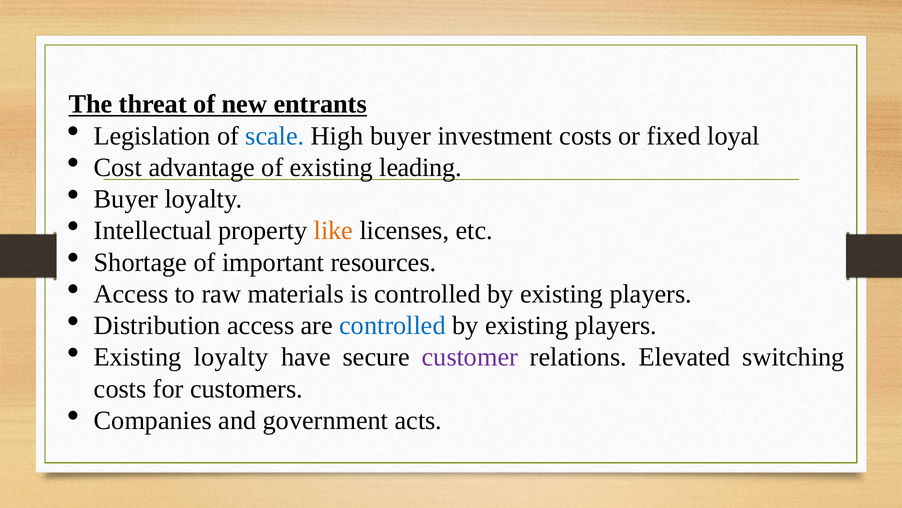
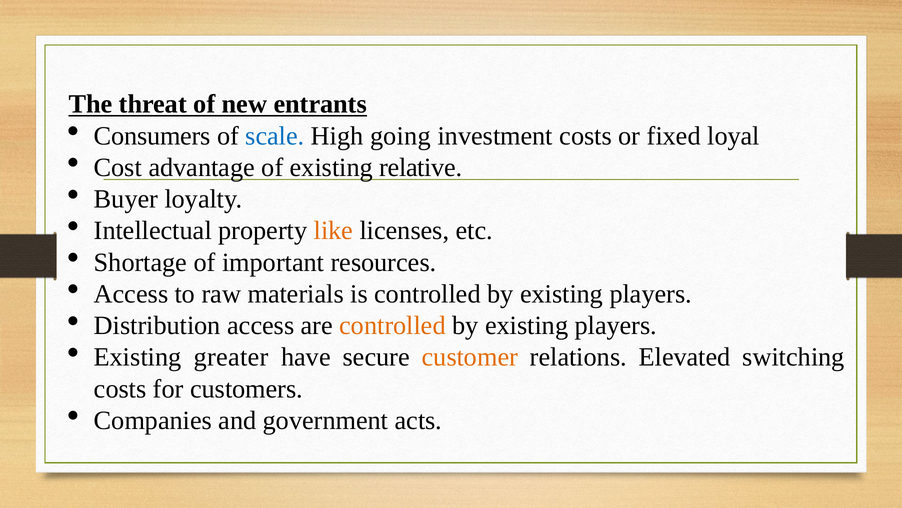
Legislation: Legislation -> Consumers
High buyer: buyer -> going
leading: leading -> relative
controlled at (393, 325) colour: blue -> orange
Existing loyalty: loyalty -> greater
customer colour: purple -> orange
